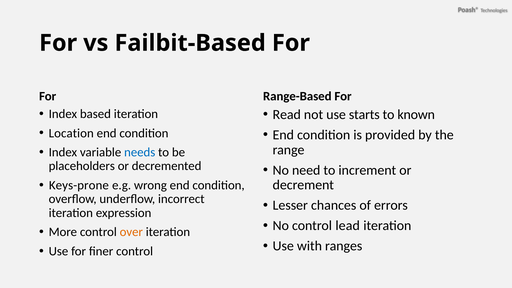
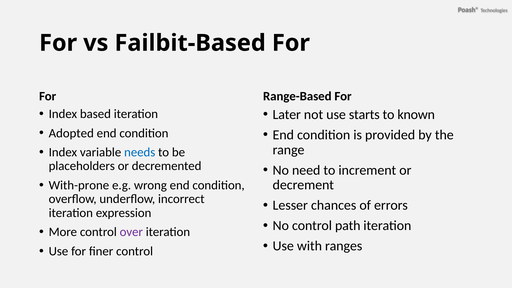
Read: Read -> Later
Location: Location -> Adopted
Keys-prone: Keys-prone -> With-prone
lead: lead -> path
over colour: orange -> purple
